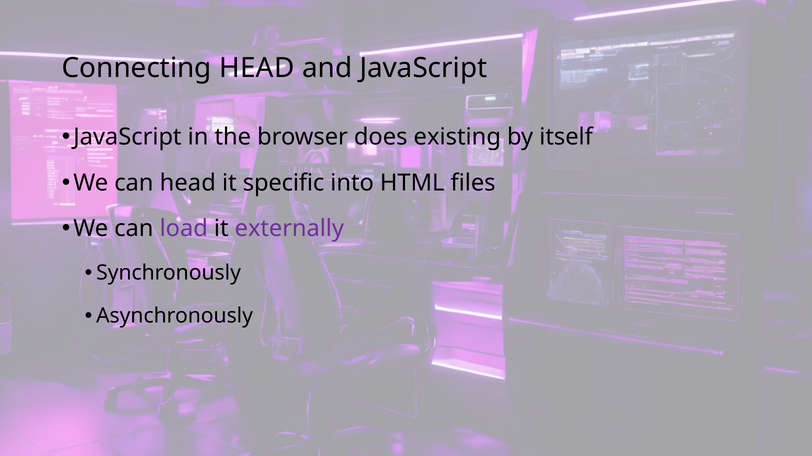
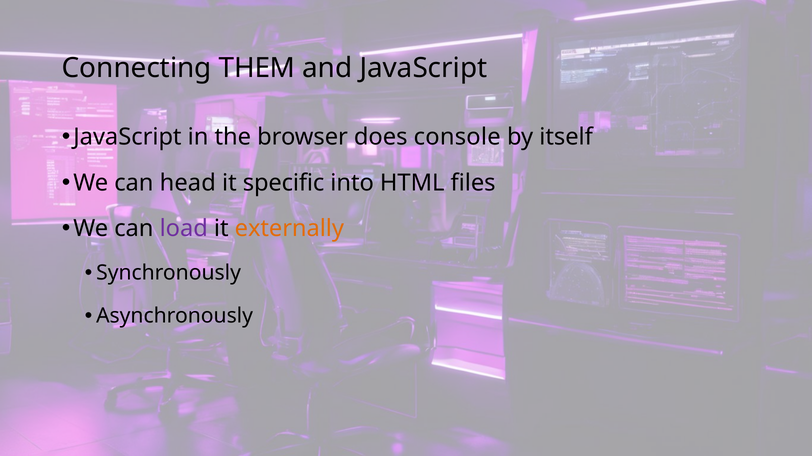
Connecting HEAD: HEAD -> THEM
existing: existing -> console
externally colour: purple -> orange
